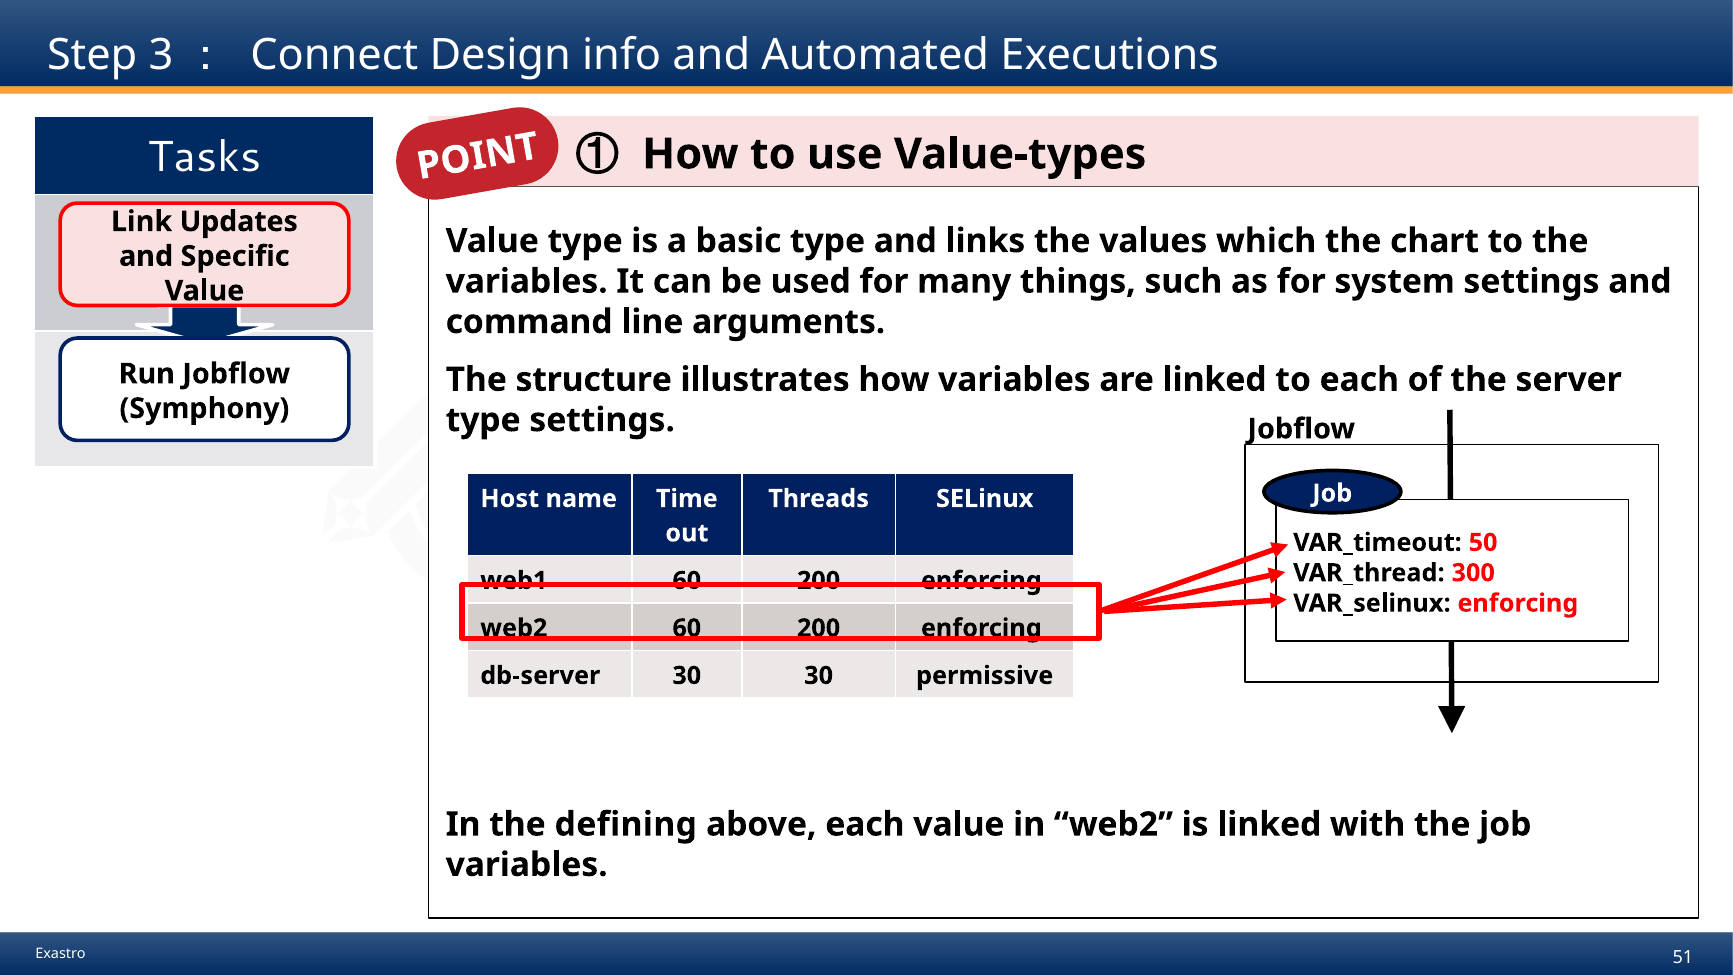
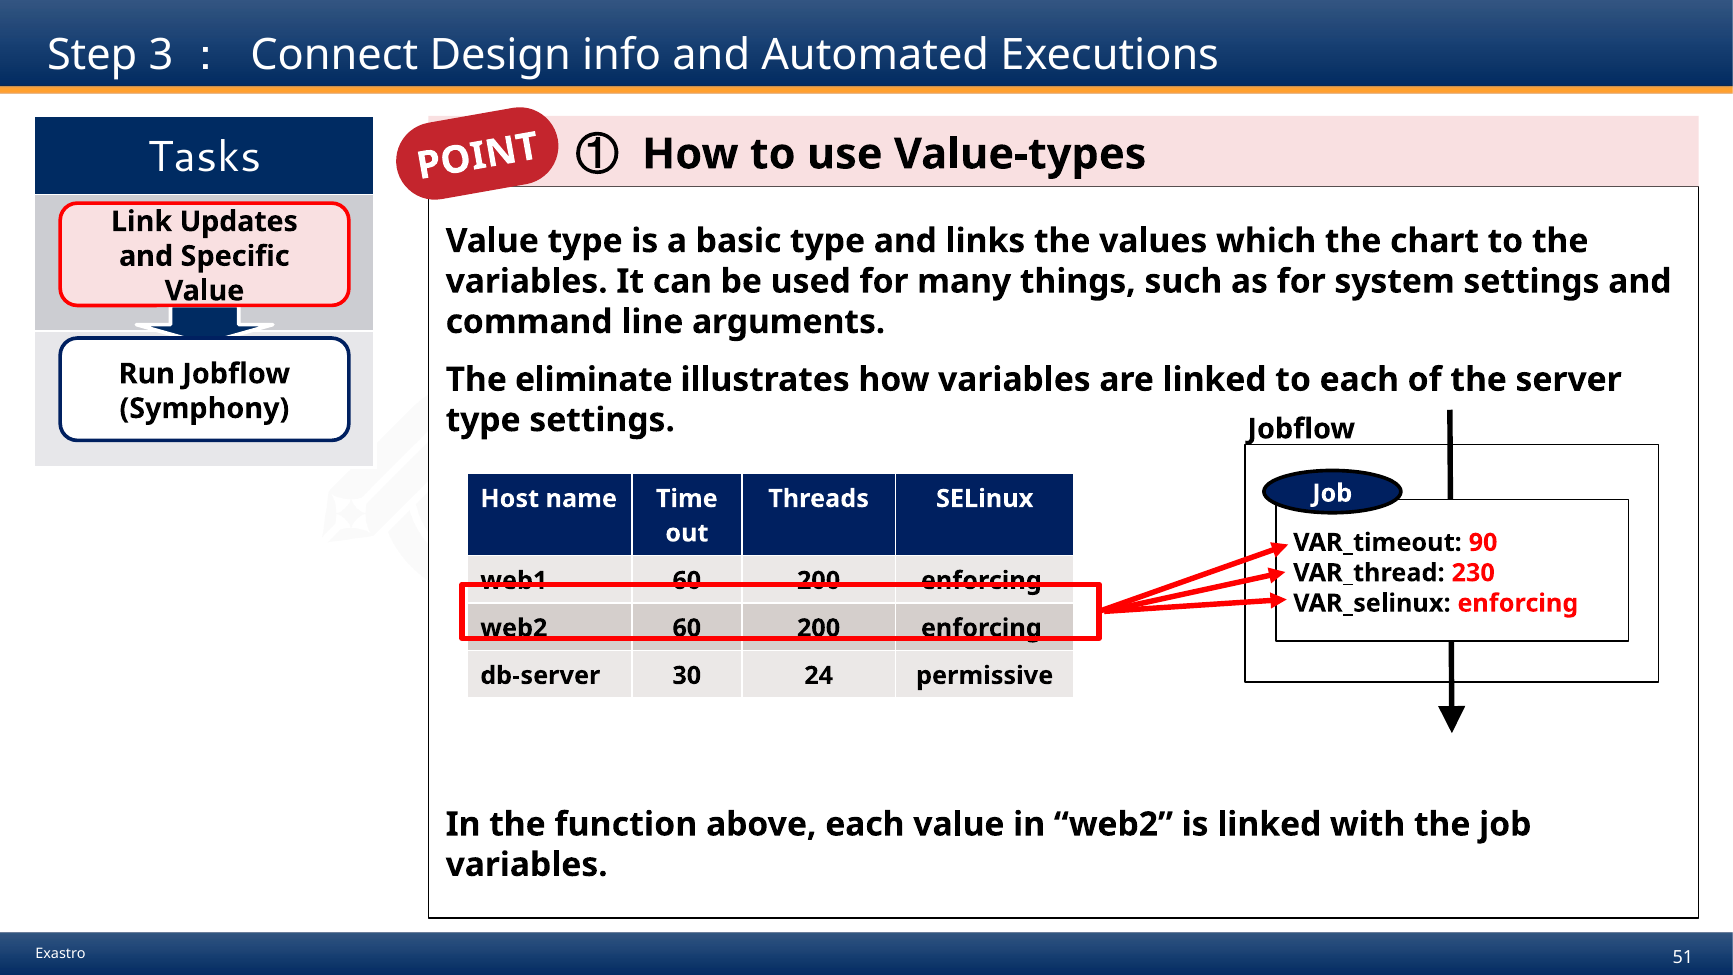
structure: structure -> eliminate
50: 50 -> 90
300: 300 -> 230
30 30: 30 -> 24
defining: defining -> function
